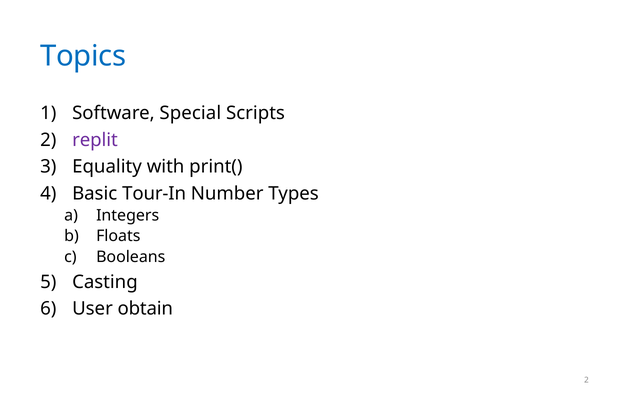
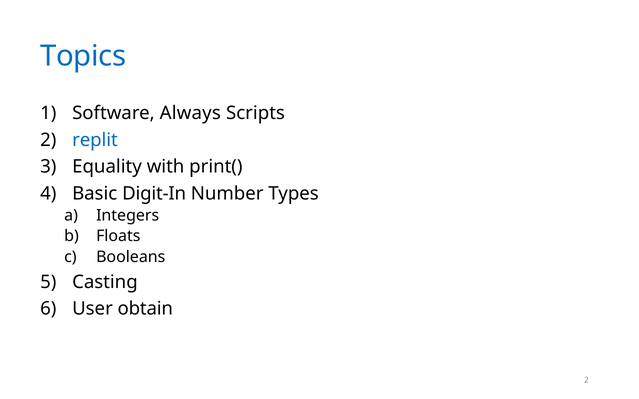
Special: Special -> Always
replit colour: purple -> blue
Tour-In: Tour-In -> Digit-In
